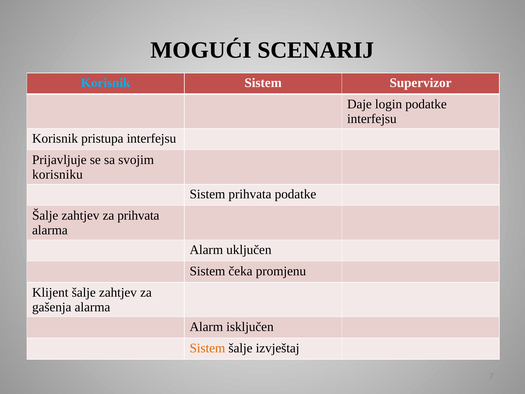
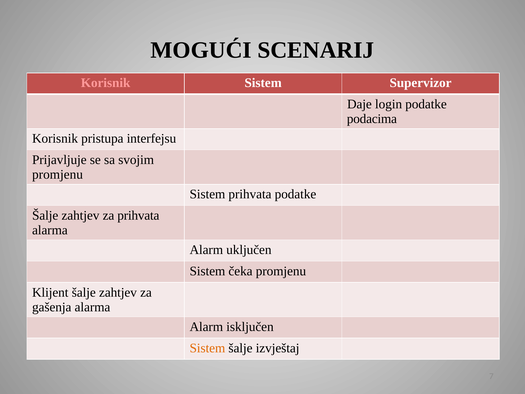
Korisnik at (106, 83) colour: light blue -> pink
interfejsu at (372, 119): interfejsu -> podacima
korisniku at (57, 174): korisniku -> promjenu
